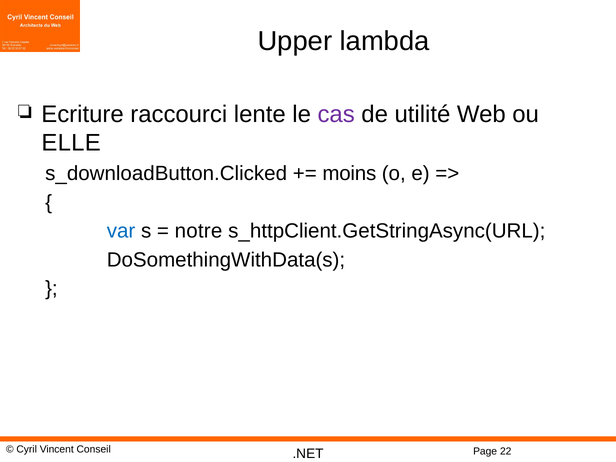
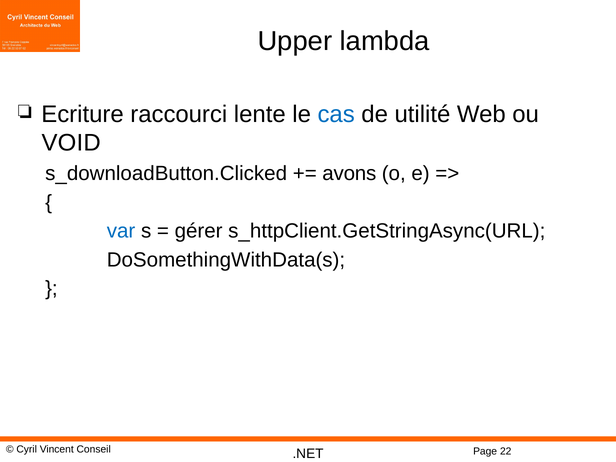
cas colour: purple -> blue
ELLE: ELLE -> VOID
moins: moins -> avons
notre: notre -> gérer
